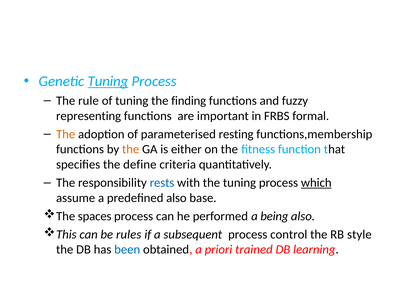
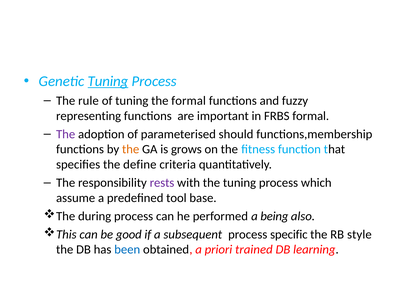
the finding: finding -> formal
The at (66, 134) colour: orange -> purple
resting: resting -> should
either: either -> grows
rests colour: blue -> purple
which underline: present -> none
predefined also: also -> tool
spaces: spaces -> during
rules: rules -> good
control: control -> specific
